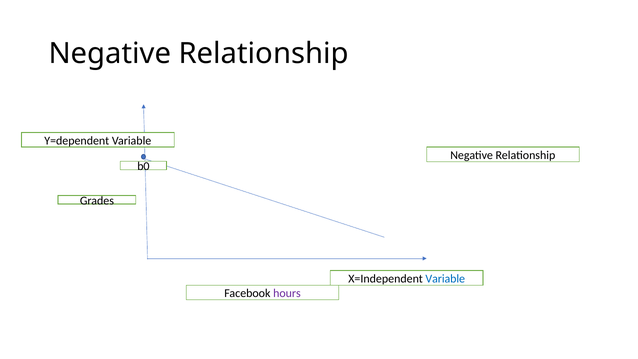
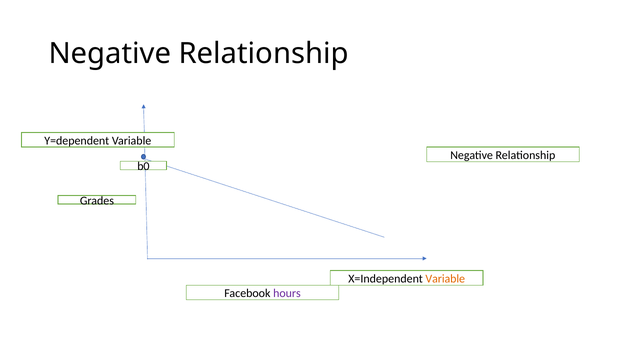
Variable at (445, 279) colour: blue -> orange
